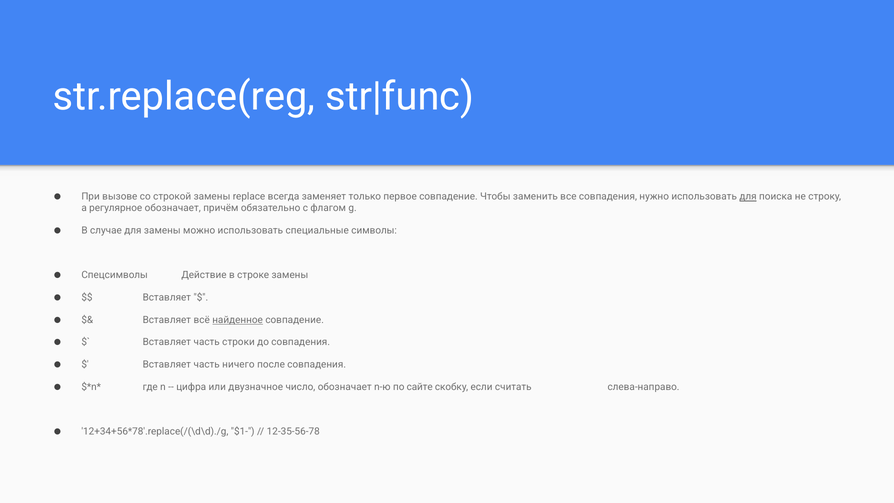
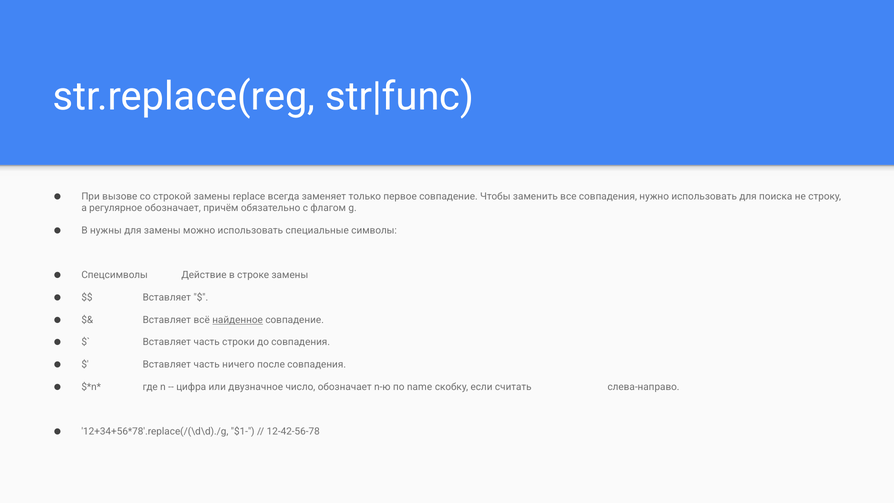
для at (748, 197) underline: present -> none
случае: случае -> нужны
сайте: сайте -> name
12-35-56-78: 12-35-56-78 -> 12-42-56-78
